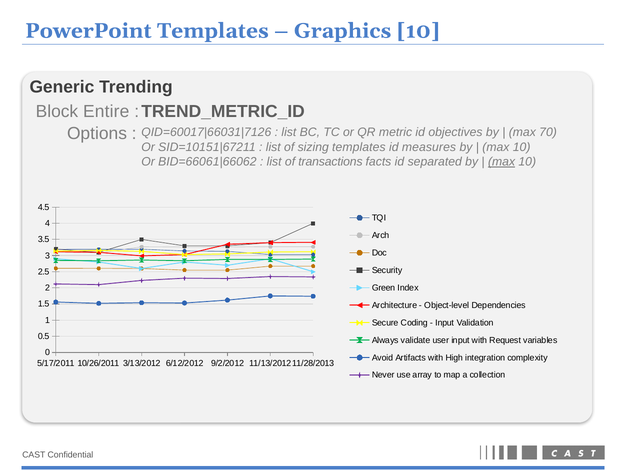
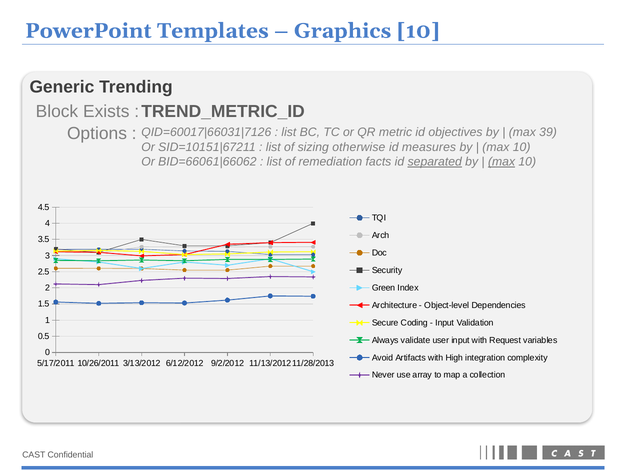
Entire: Entire -> Exists
70: 70 -> 39
sizing templates: templates -> otherwise
transactions: transactions -> remediation
separated underline: none -> present
